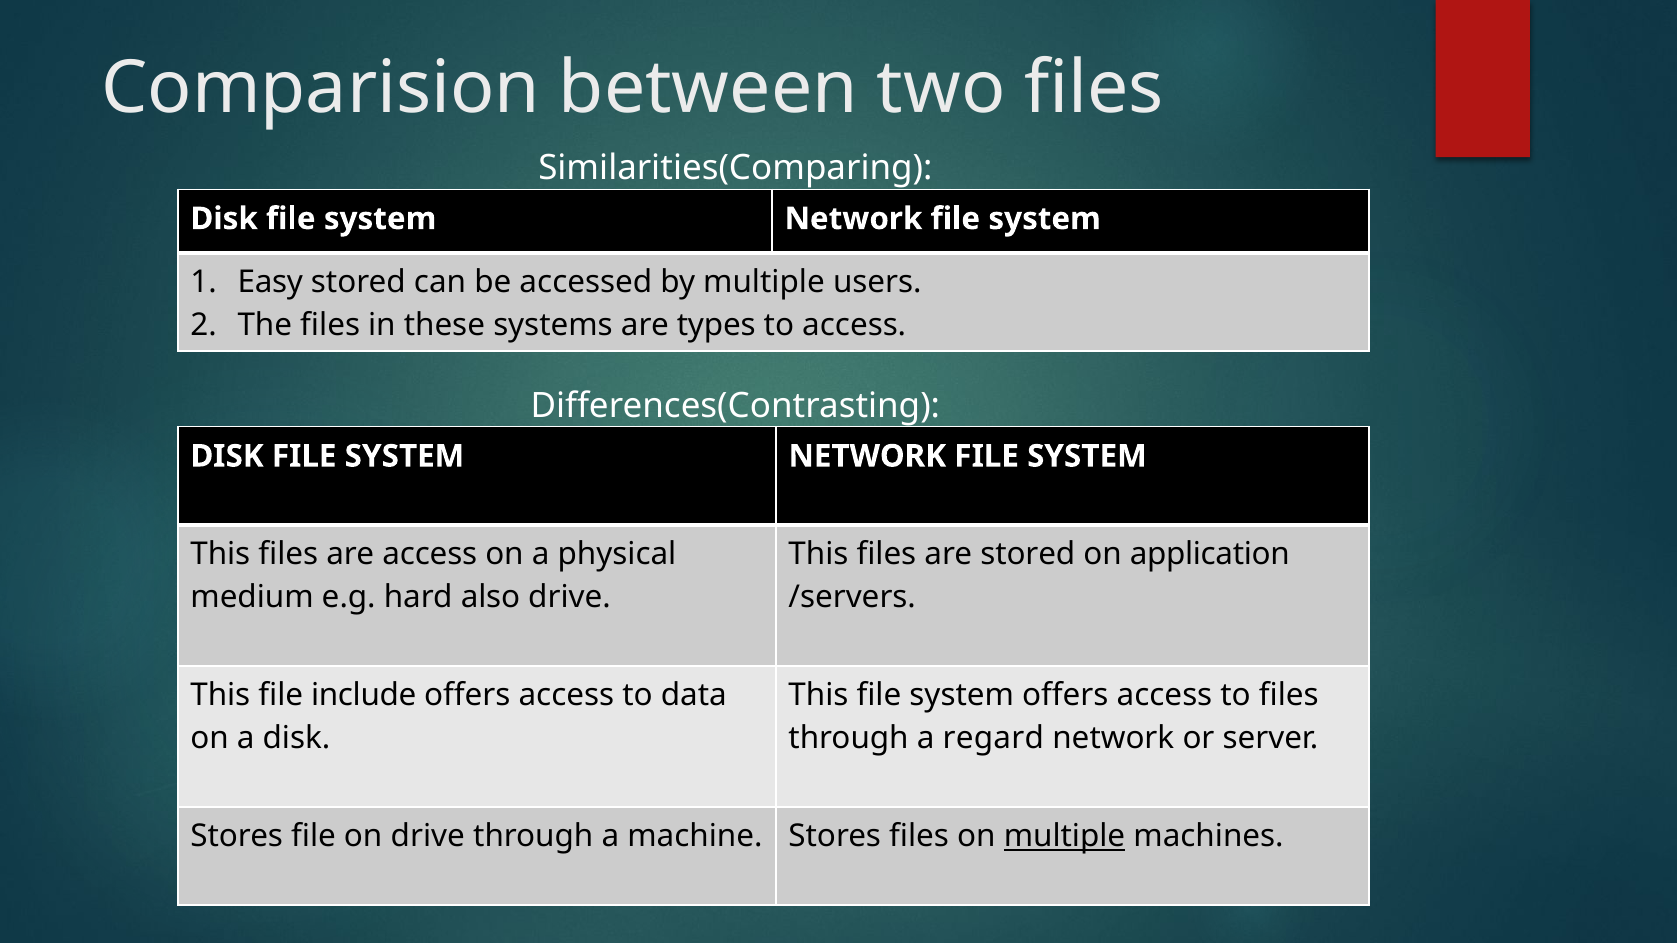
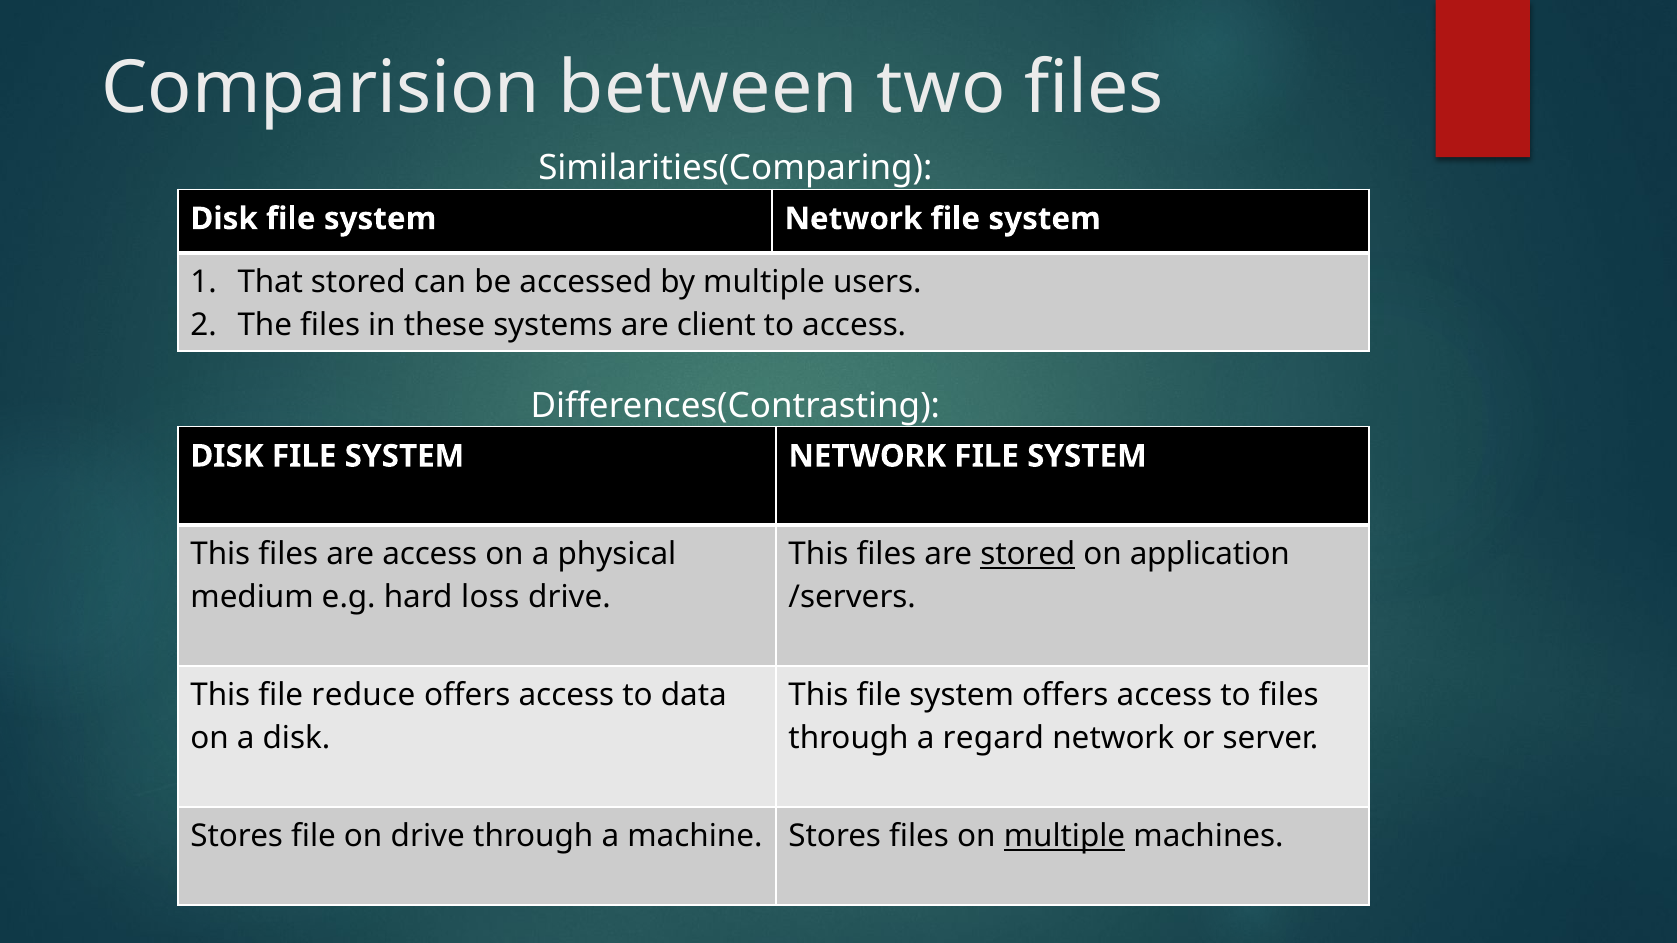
Easy: Easy -> That
types: types -> client
stored at (1028, 555) underline: none -> present
also: also -> loss
include: include -> reduce
